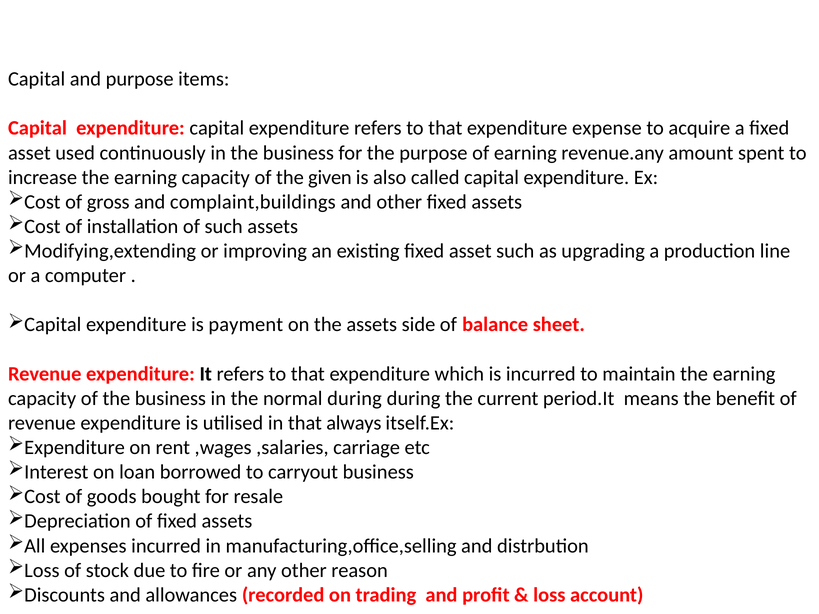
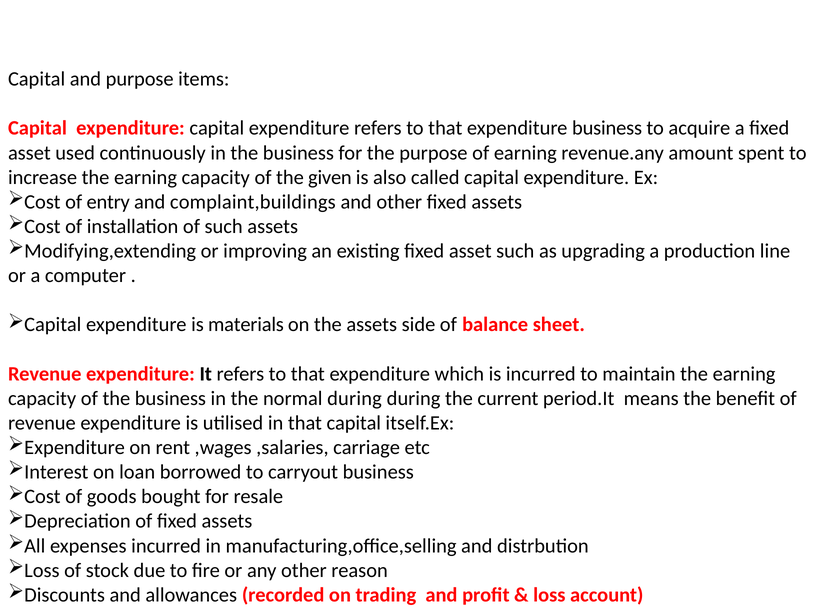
expenditure expense: expense -> business
gross: gross -> entry
payment: payment -> materials
that always: always -> capital
